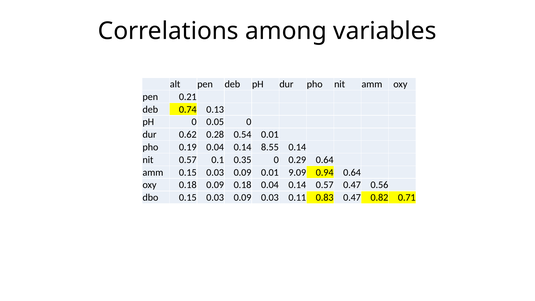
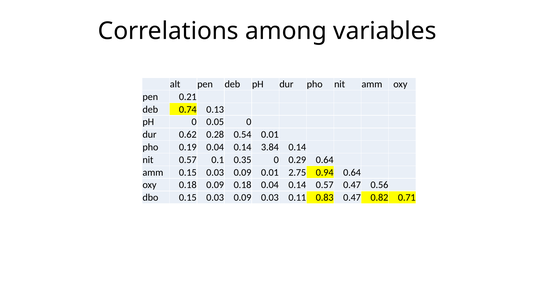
8.55: 8.55 -> 3.84
9.09: 9.09 -> 2.75
